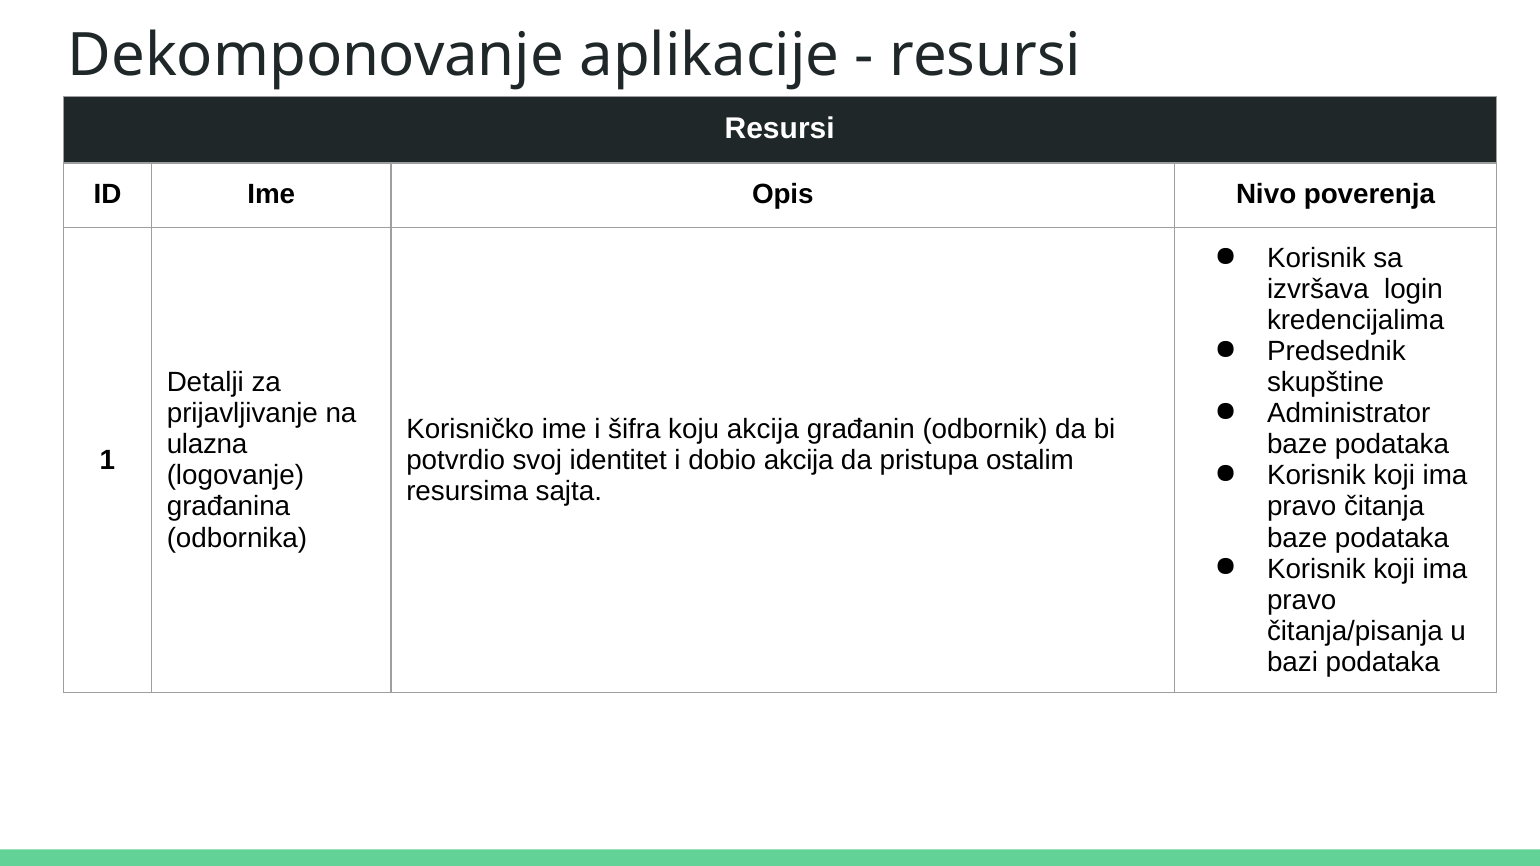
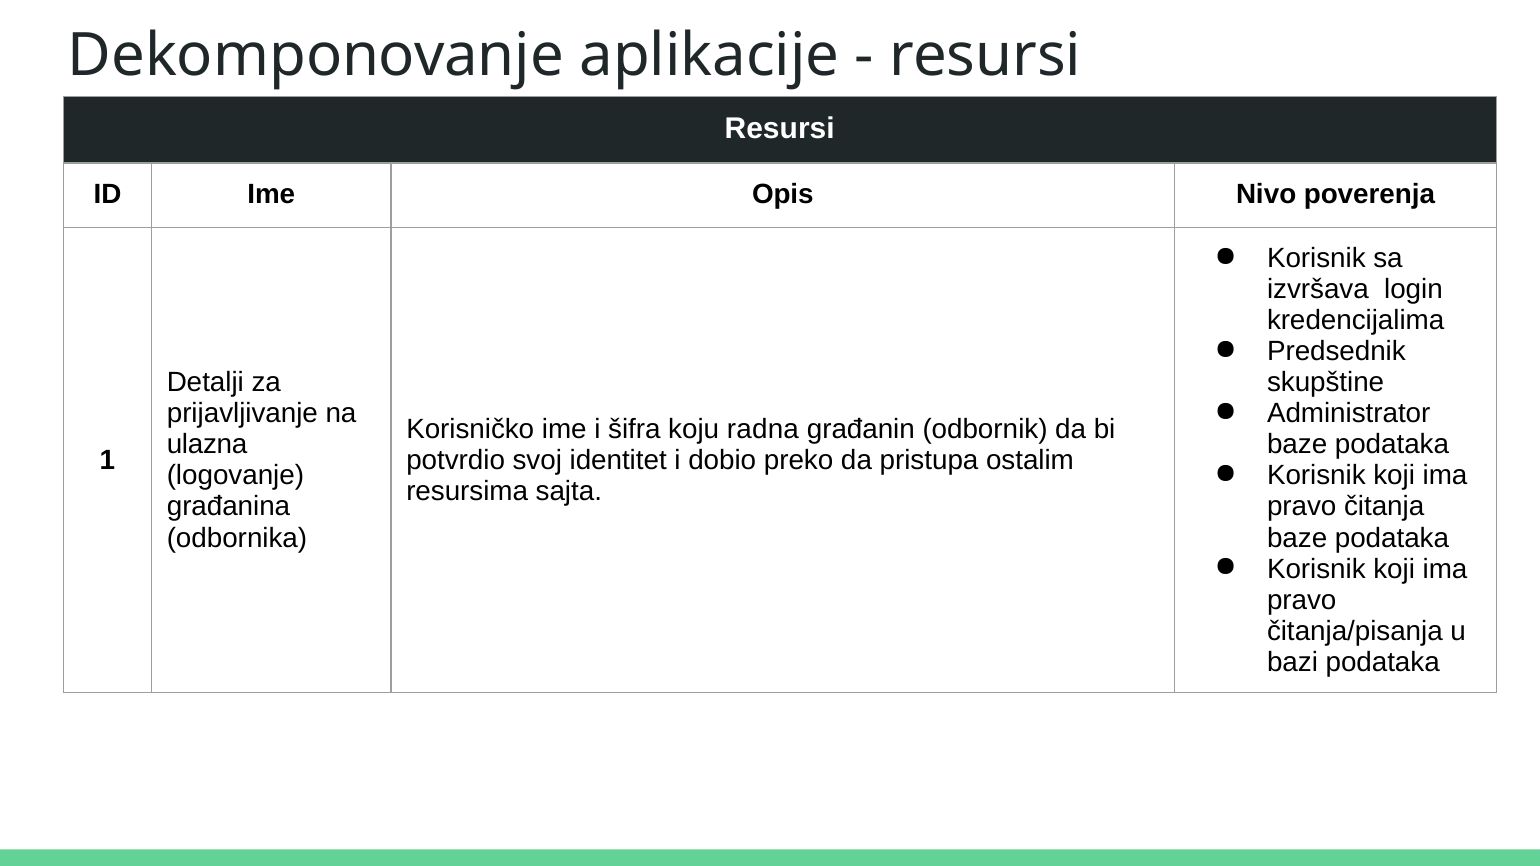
koju akcija: akcija -> radna
dobio akcija: akcija -> preko
